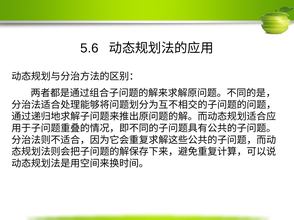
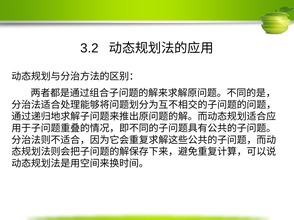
5.6: 5.6 -> 3.2
